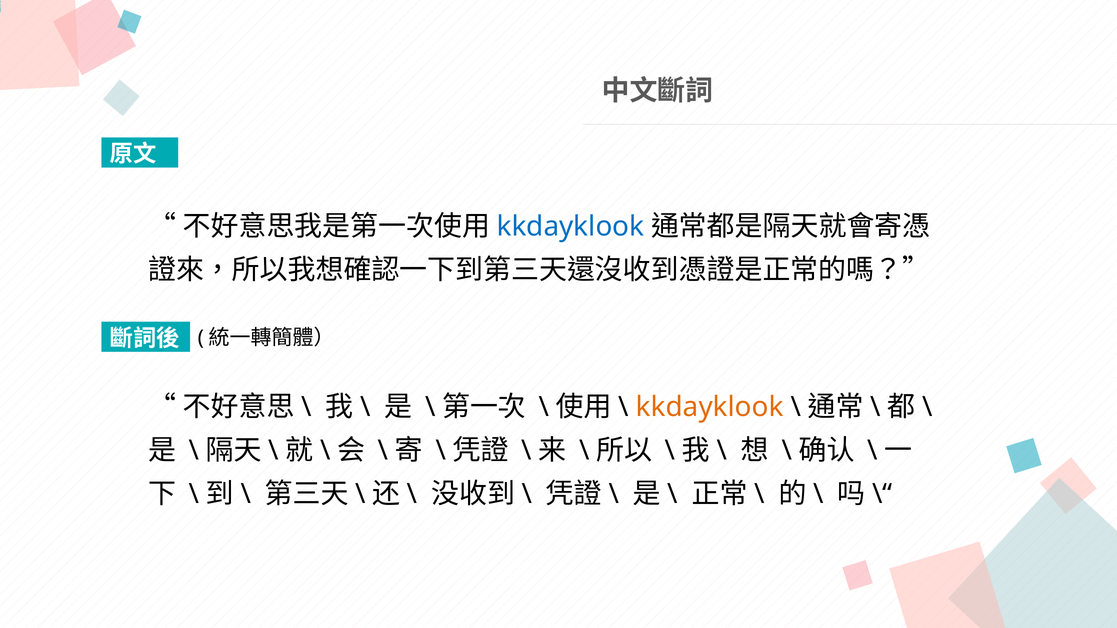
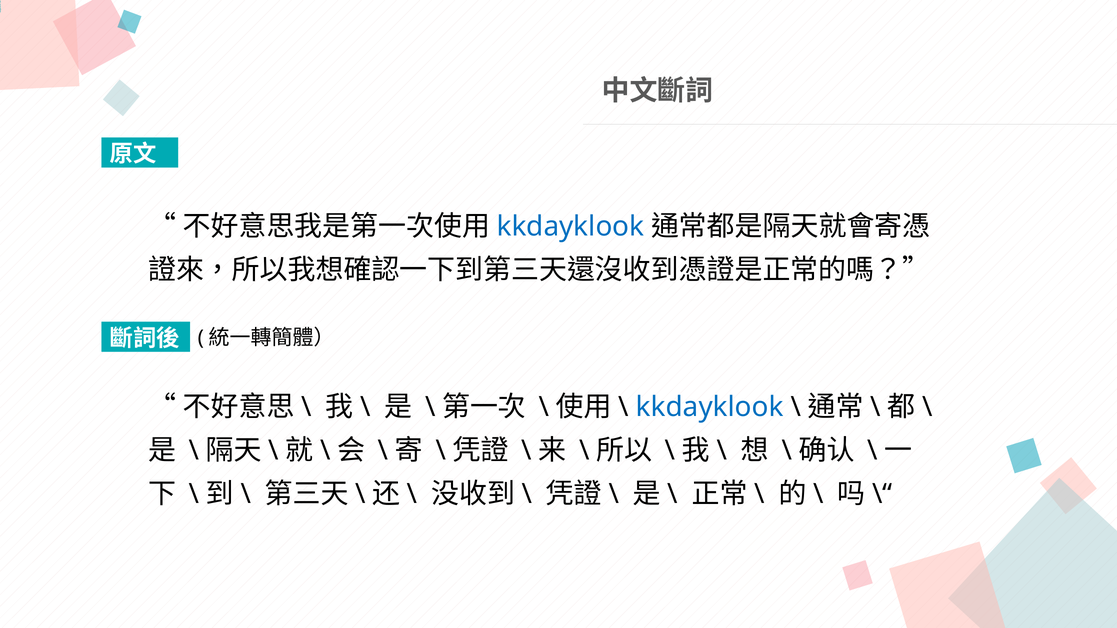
kkdayklook at (710, 407) colour: orange -> blue
